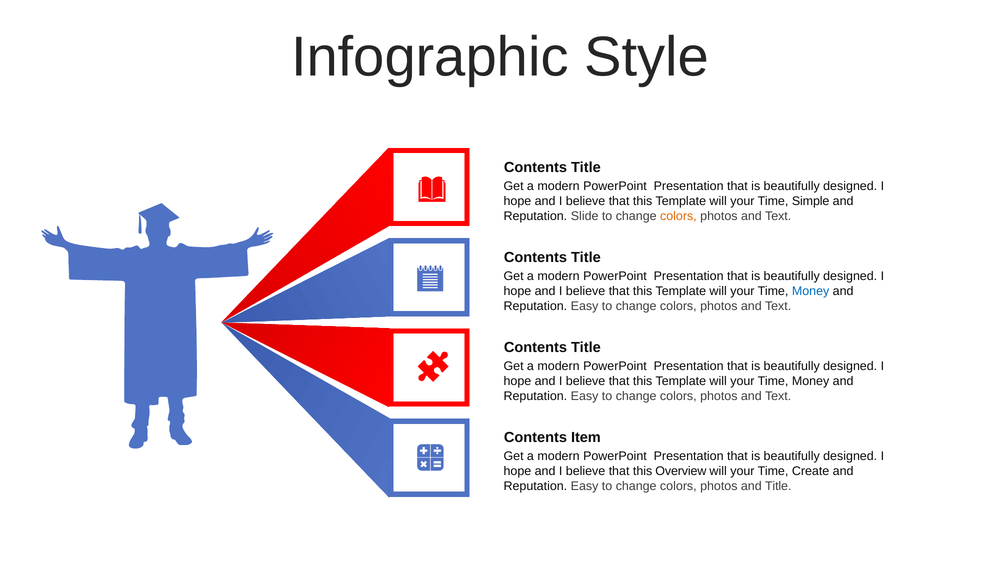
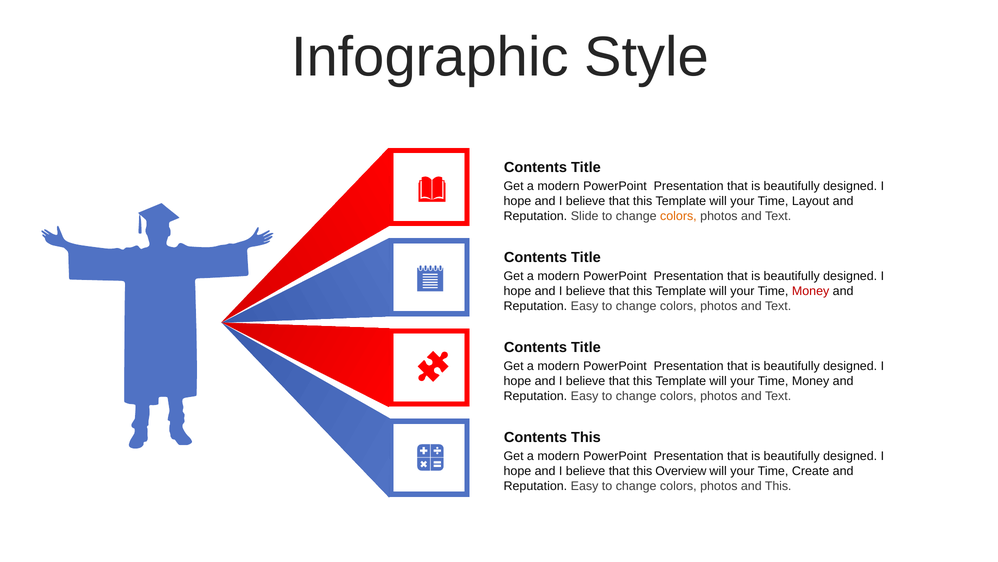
Simple: Simple -> Layout
Money at (811, 291) colour: blue -> red
Contents Item: Item -> This
and Title: Title -> This
